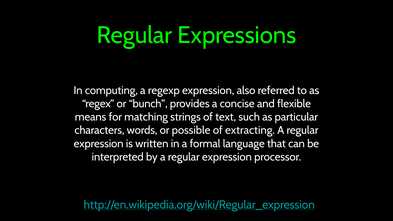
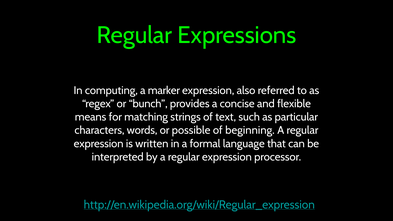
regexp: regexp -> marker
extracting: extracting -> beginning
